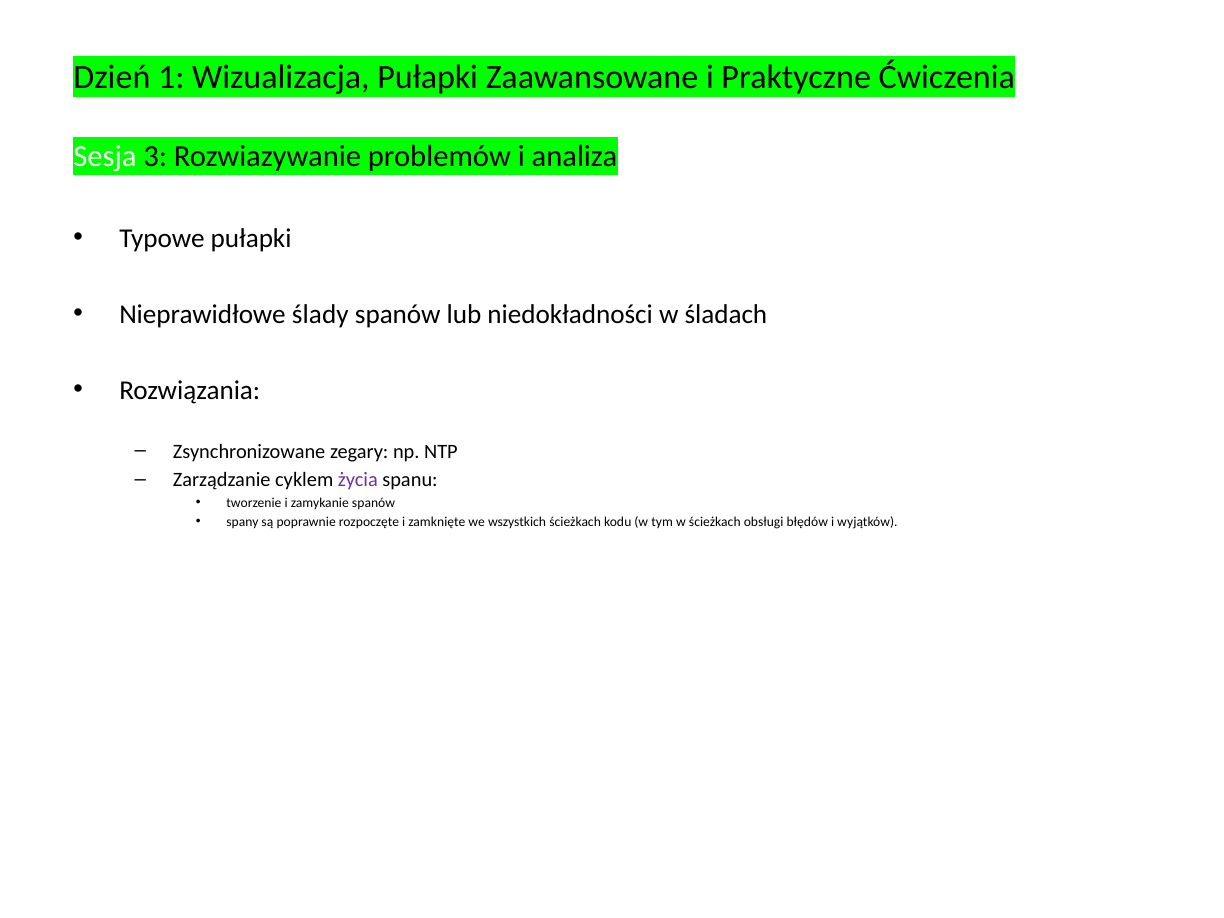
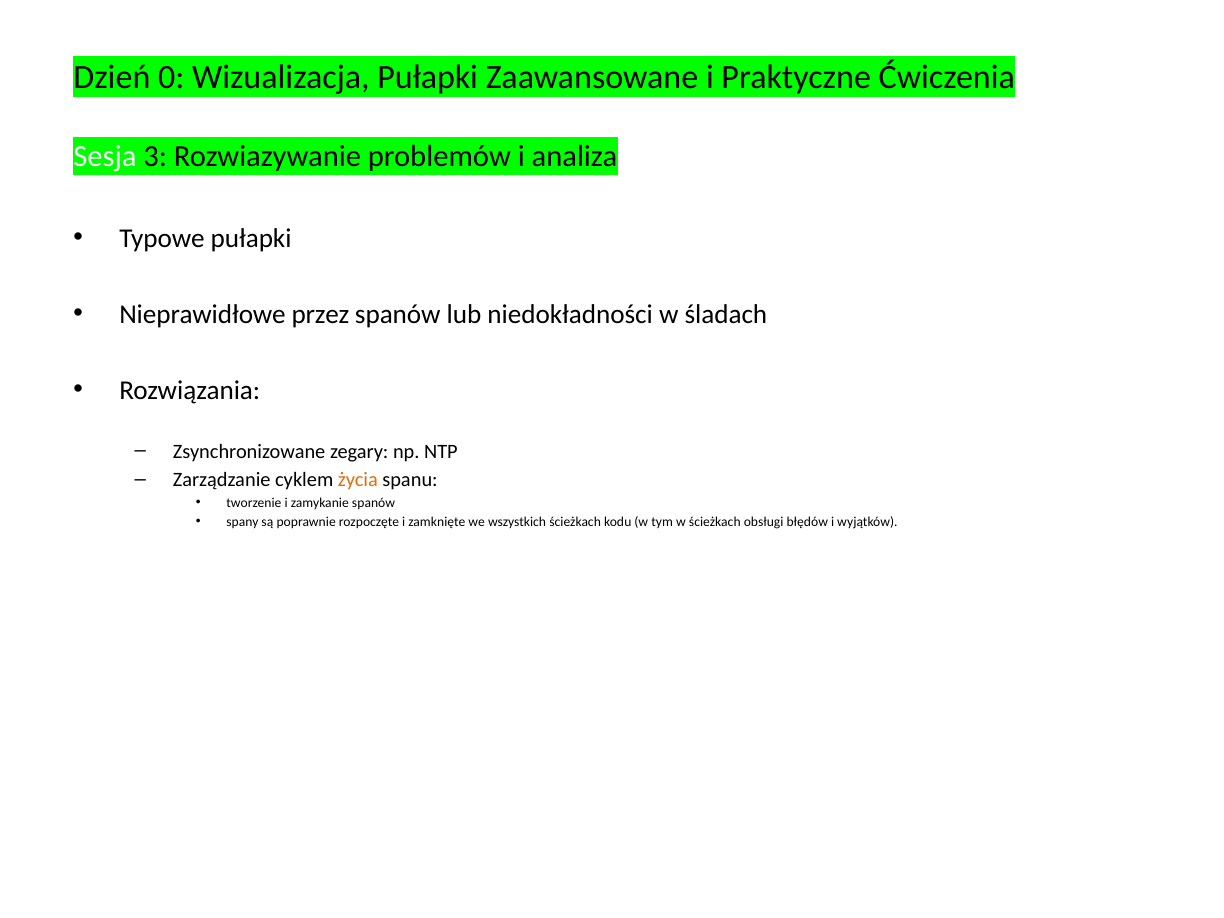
1: 1 -> 0
ślady: ślady -> przez
życia colour: purple -> orange
